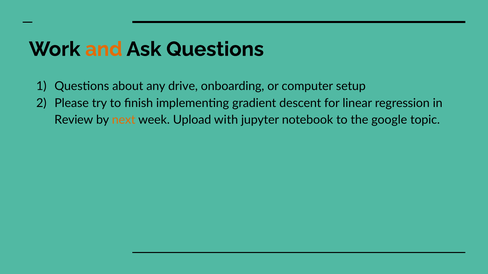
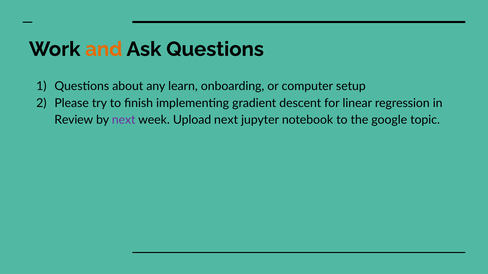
drive: drive -> learn
next at (124, 120) colour: orange -> purple
Upload with: with -> next
